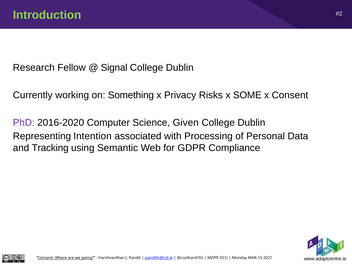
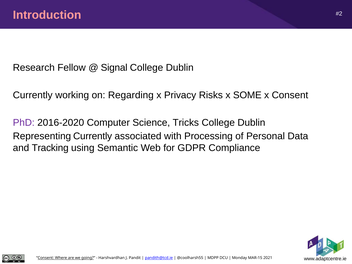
Introduction colour: light green -> pink
Something: Something -> Regarding
Given: Given -> Tricks
Representing Intention: Intention -> Currently
